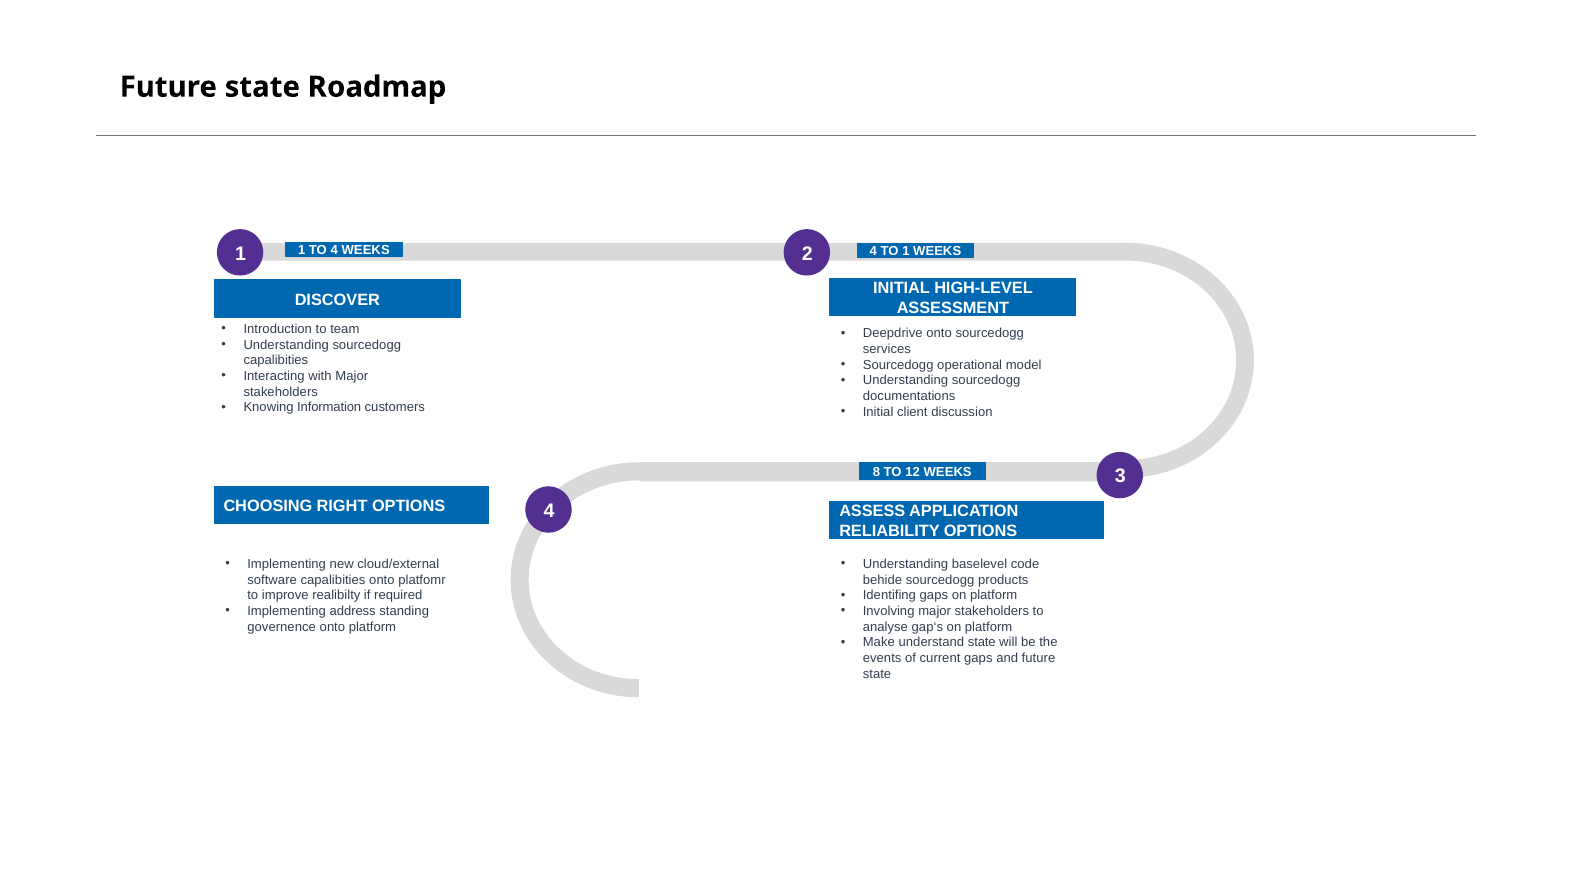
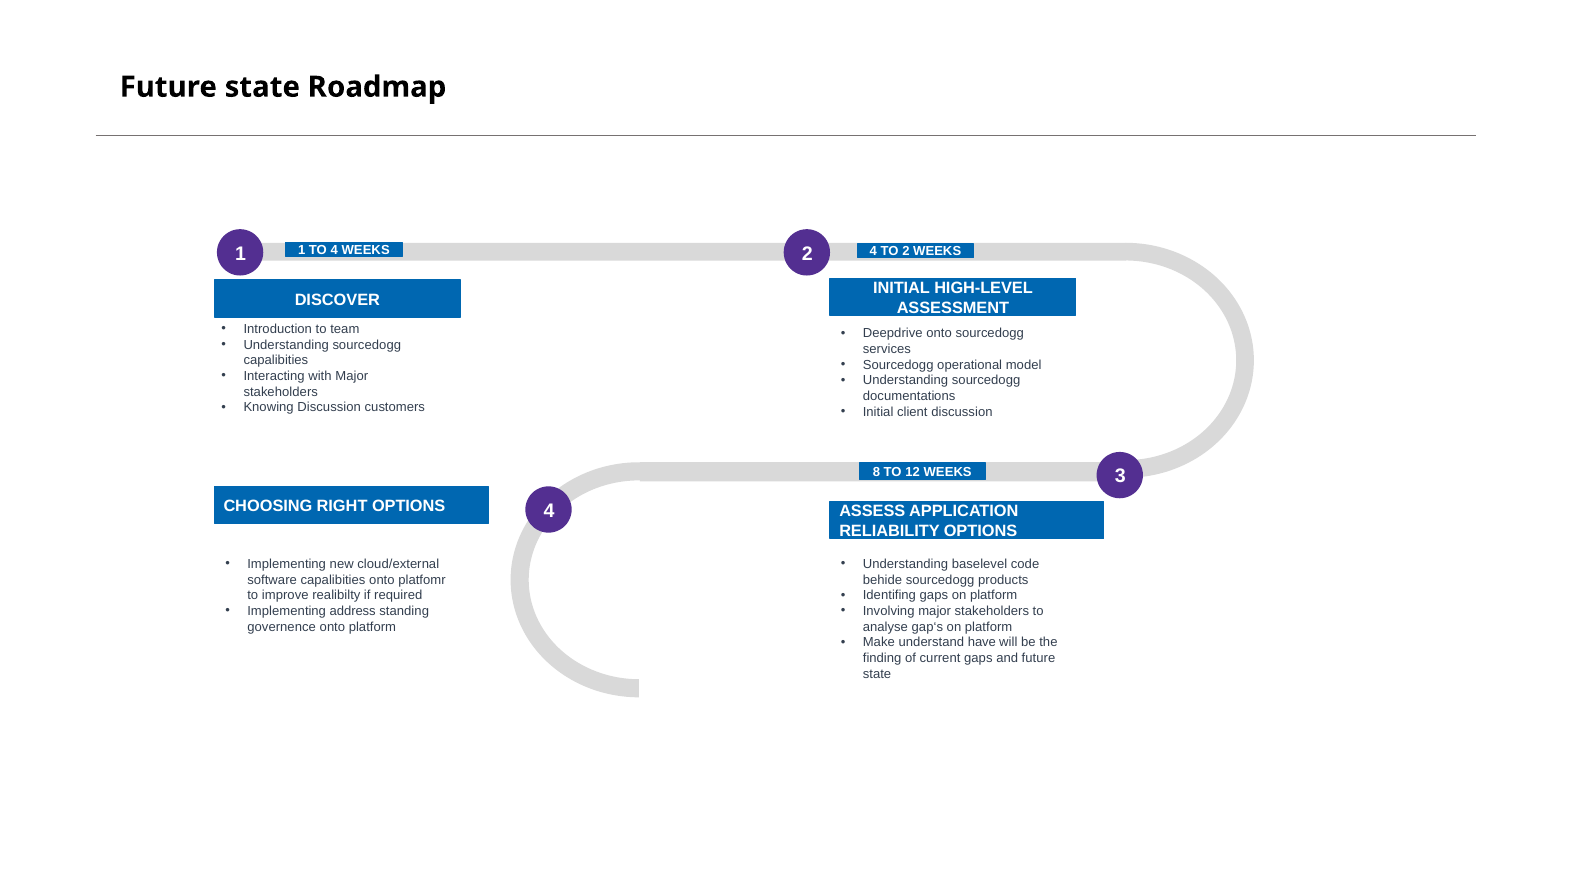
TO 1: 1 -> 2
Knowing Information: Information -> Discussion
understand state: state -> have
events: events -> finding
